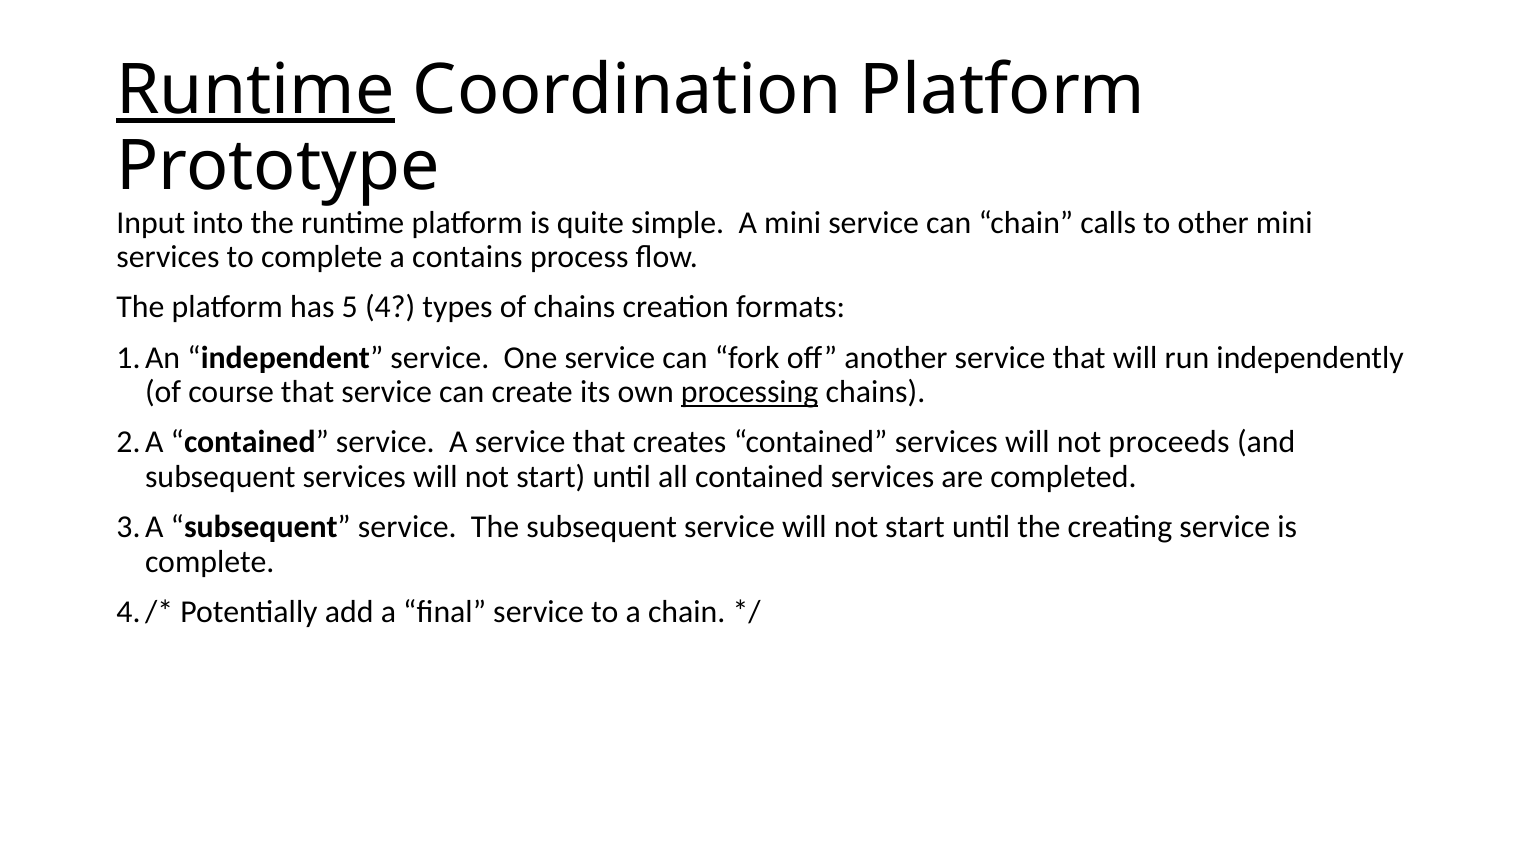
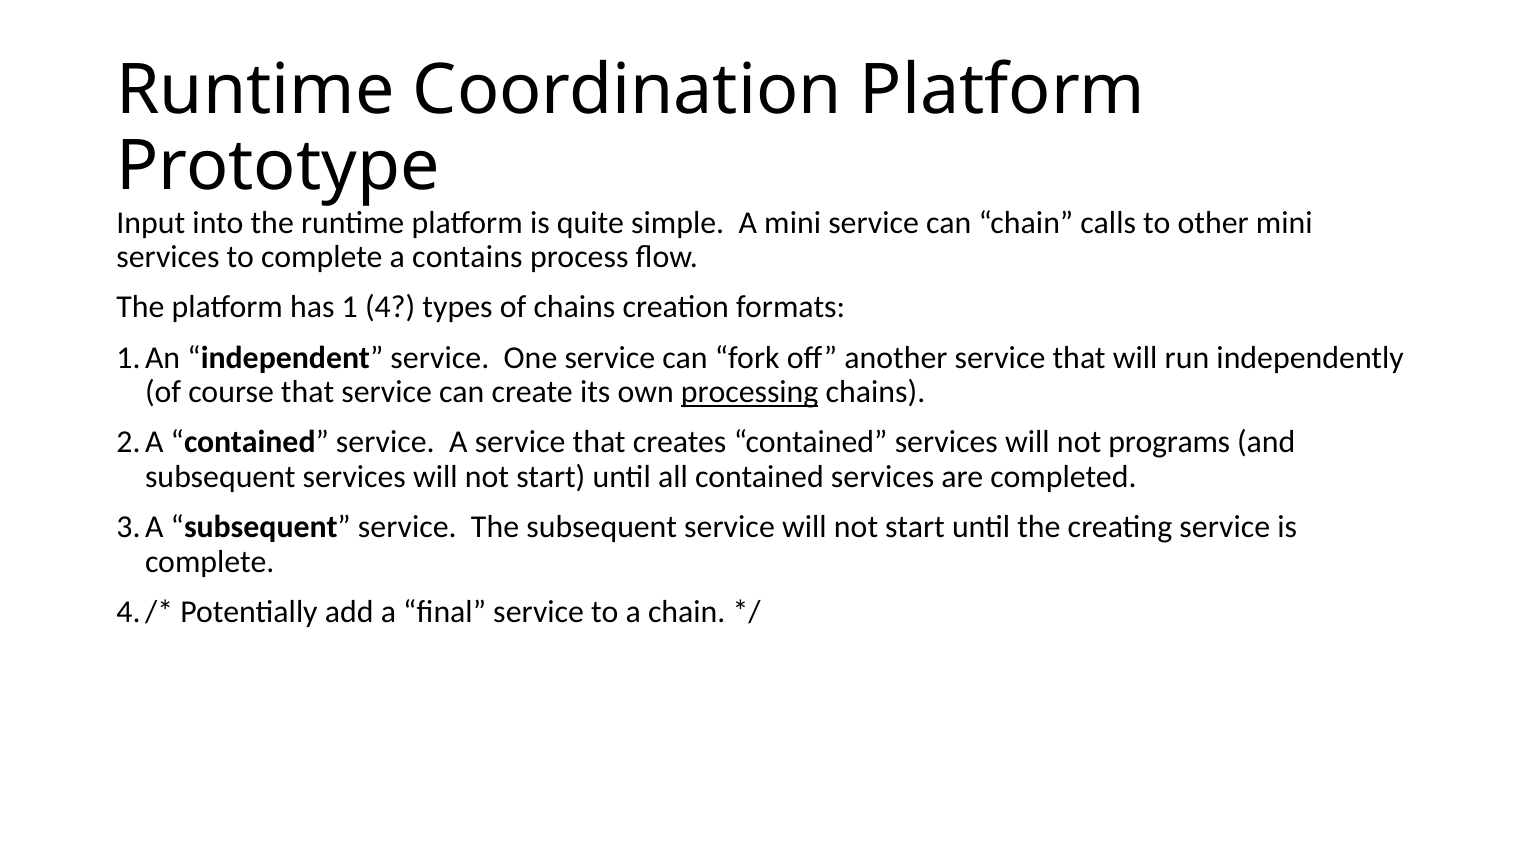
Runtime at (256, 90) underline: present -> none
5: 5 -> 1
proceeds: proceeds -> programs
